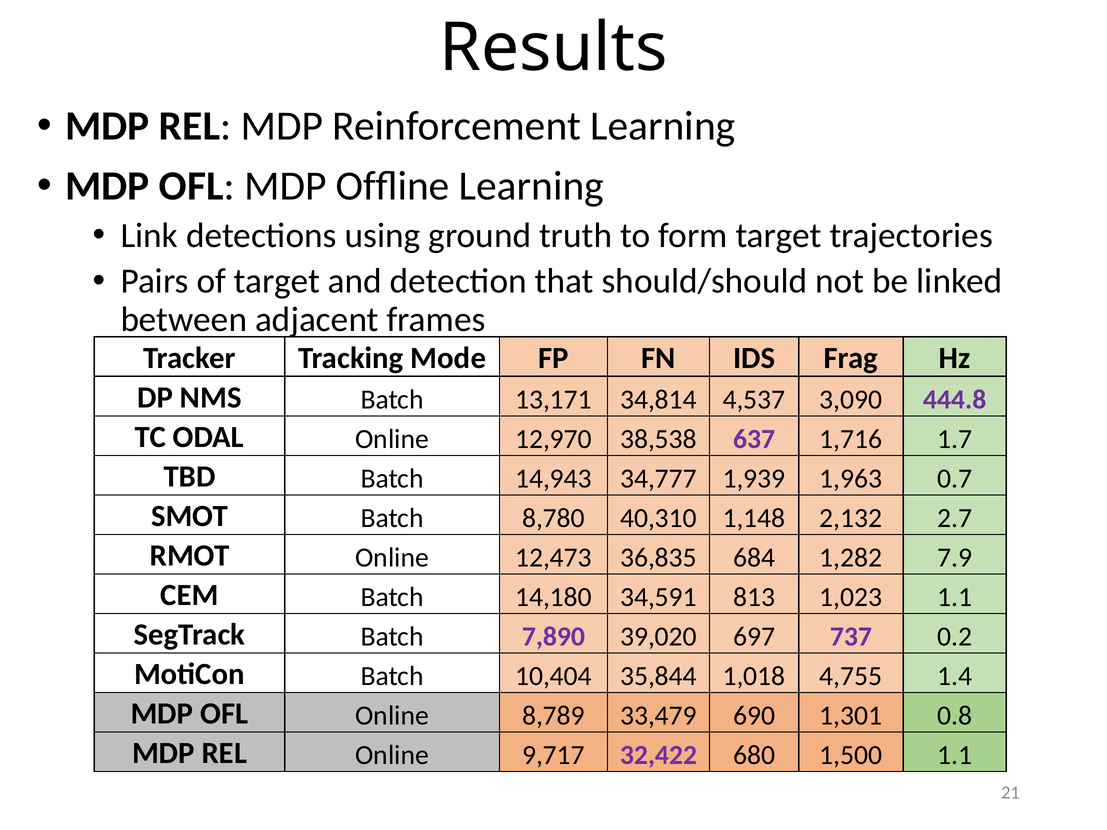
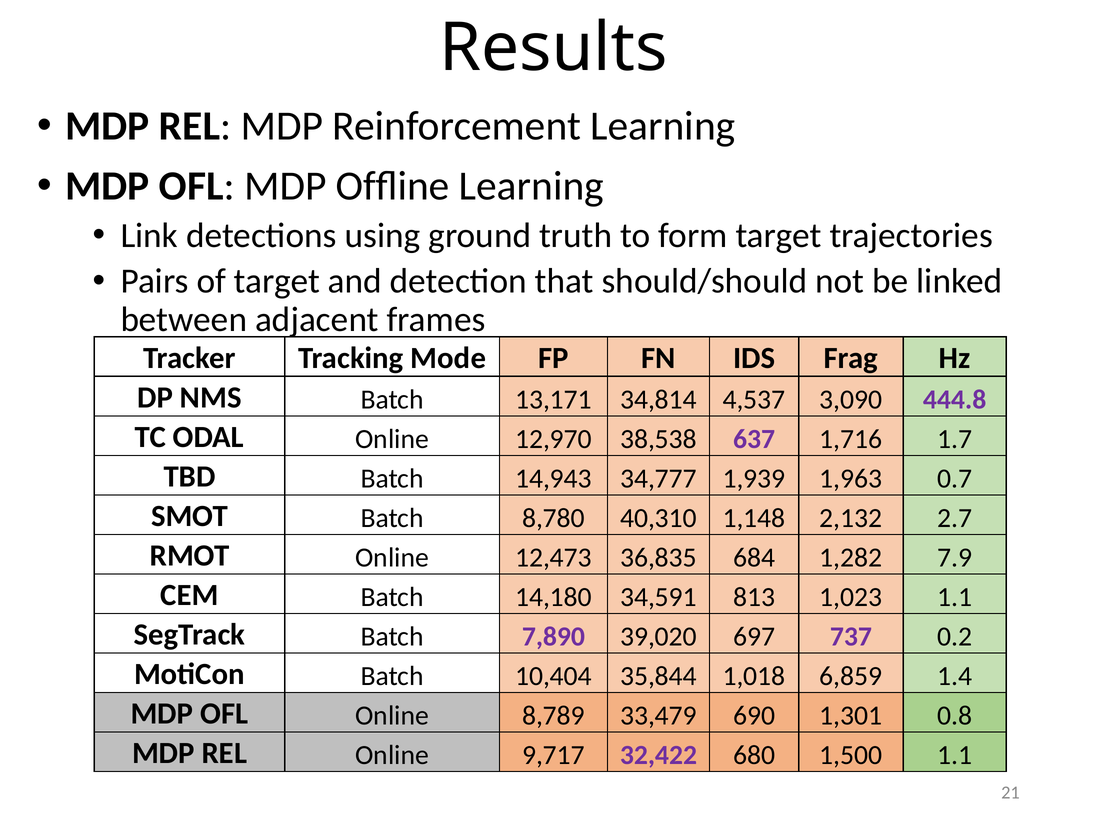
4,755: 4,755 -> 6,859
